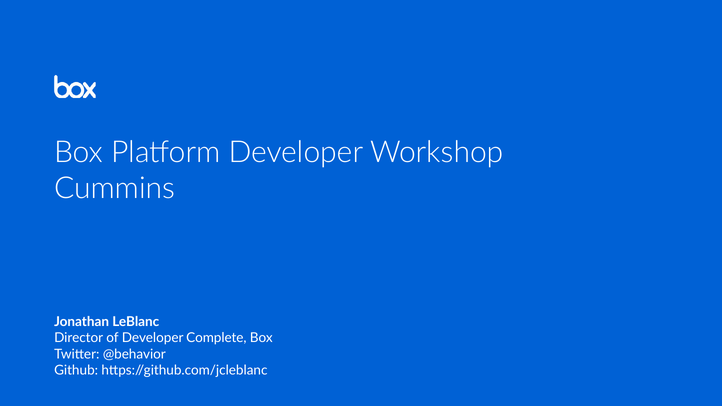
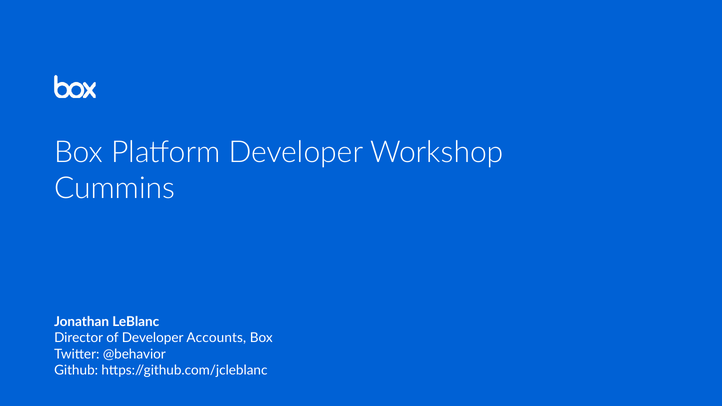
Complete: Complete -> Accounts
